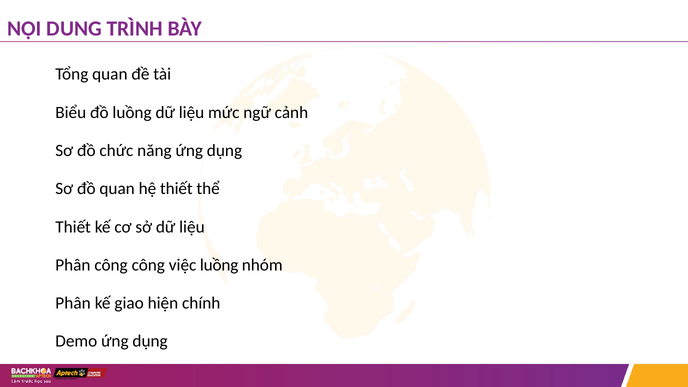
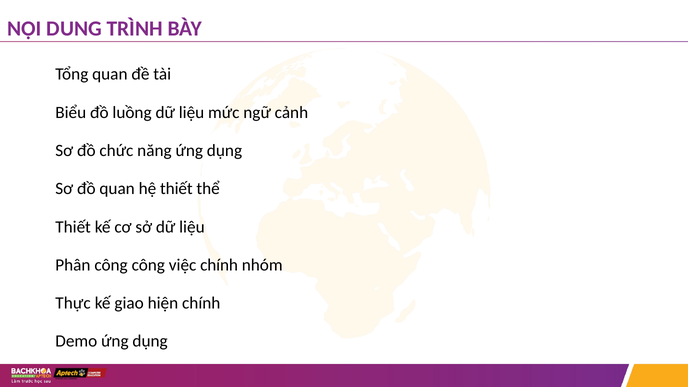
việc luồng: luồng -> chính
Phân at (73, 303): Phân -> Thực
